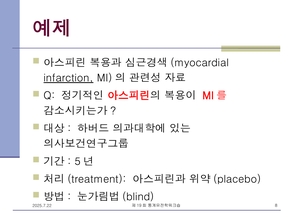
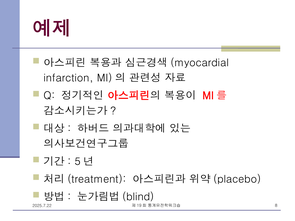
infarction underline: present -> none
